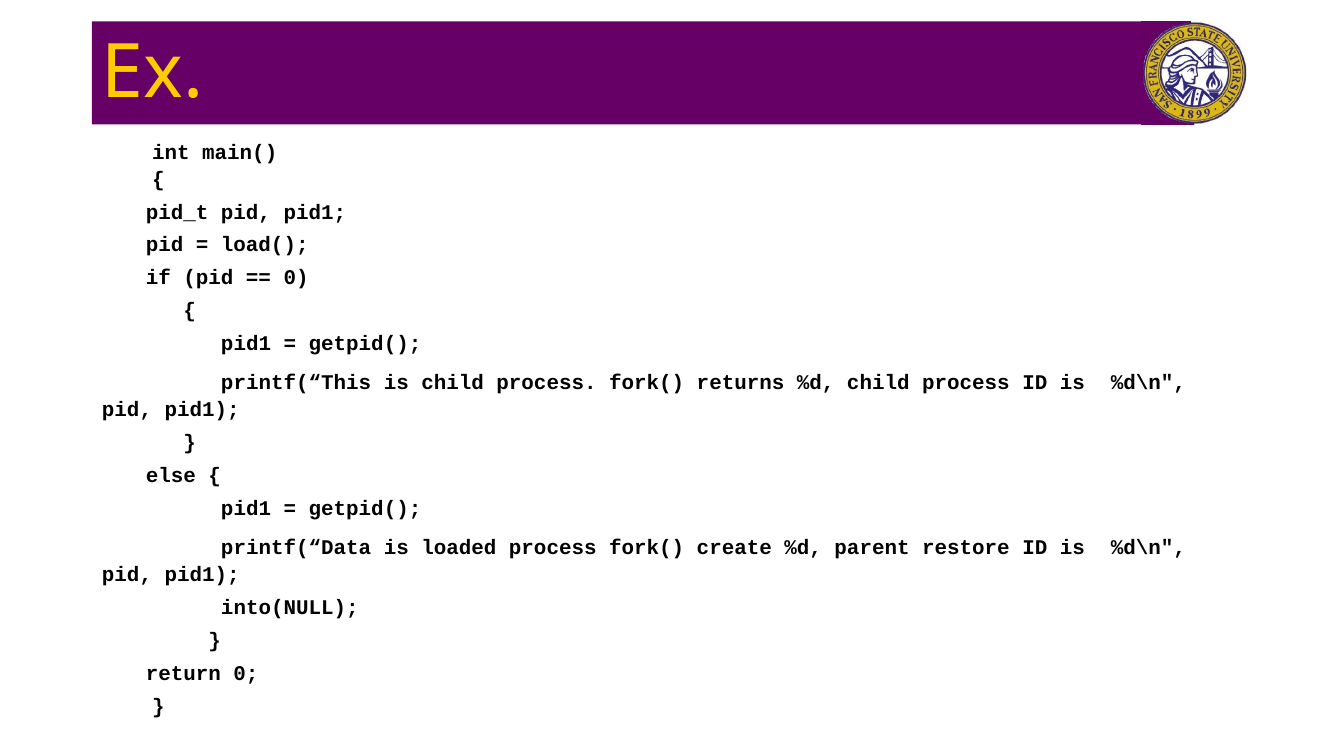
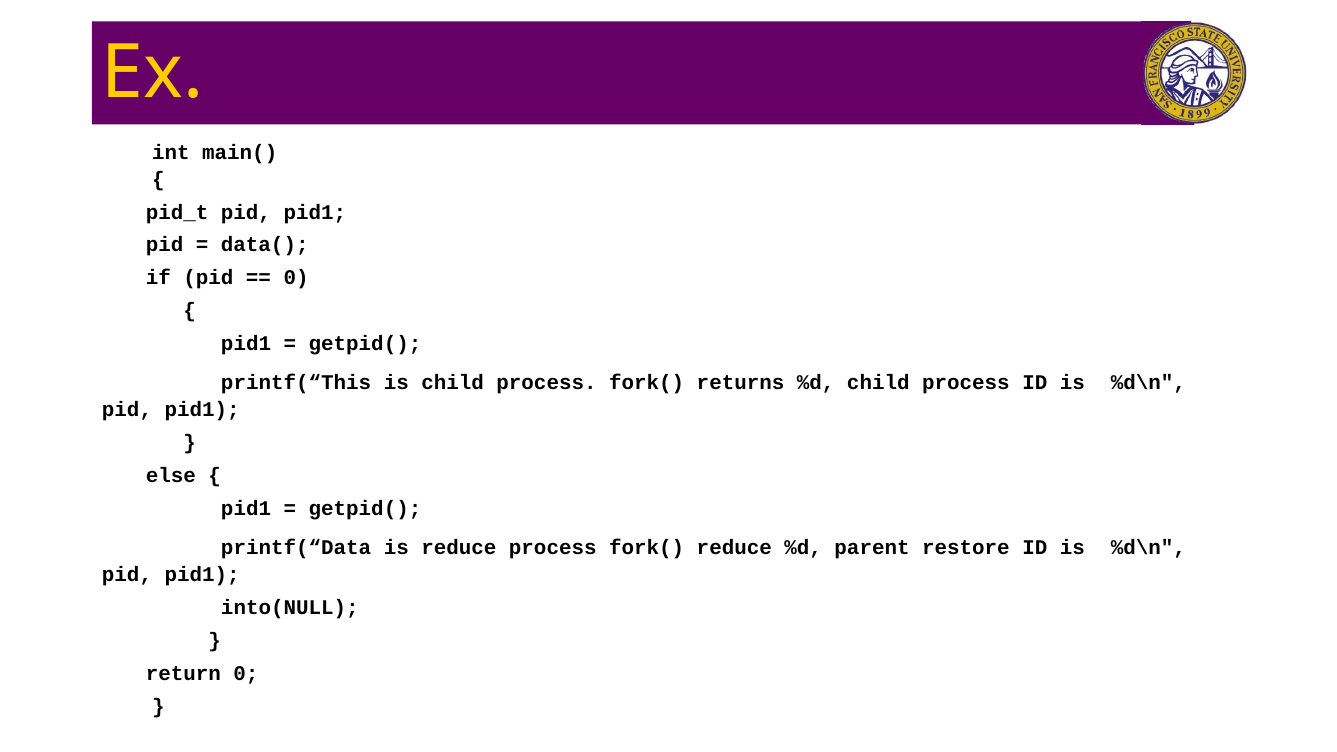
load(: load( -> data(
is loaded: loaded -> reduce
fork( create: create -> reduce
